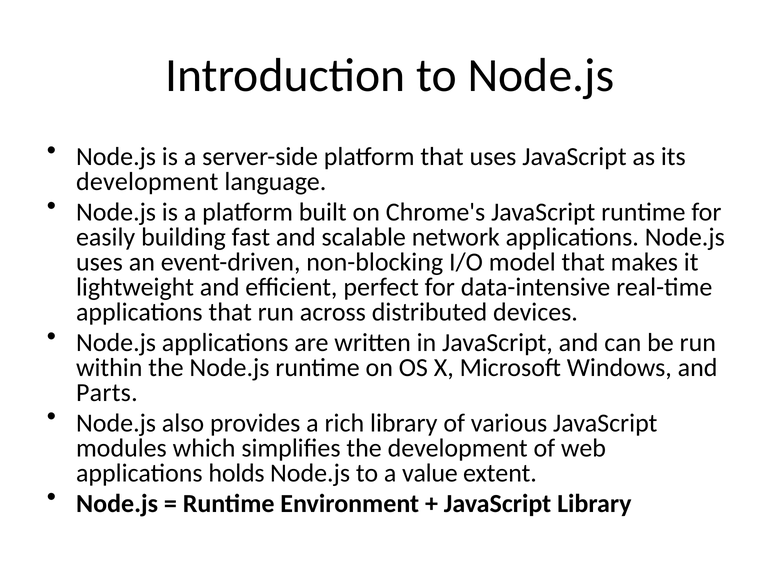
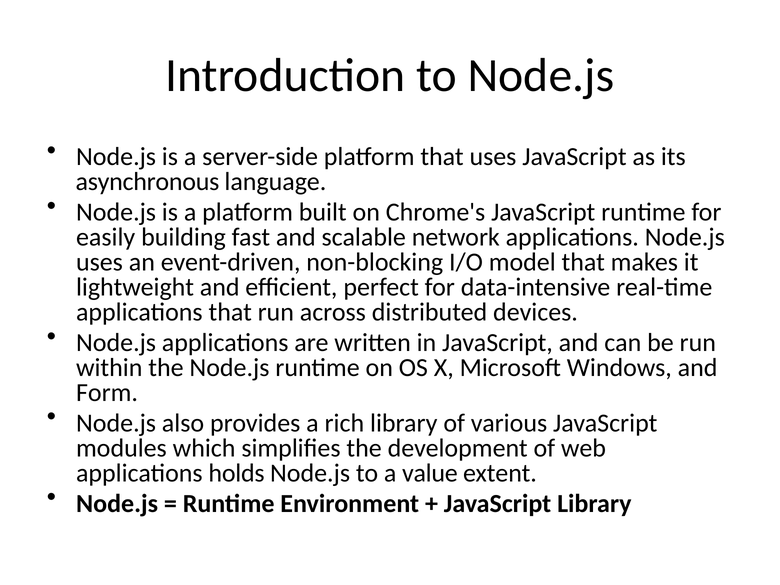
development at (147, 182): development -> asynchronous
Parts: Parts -> Form
